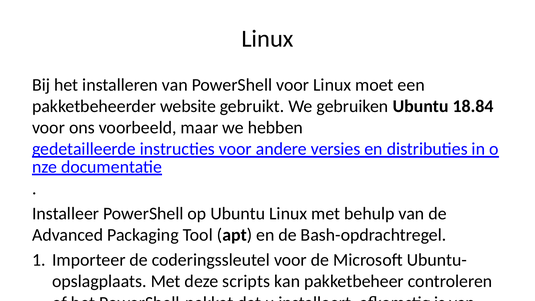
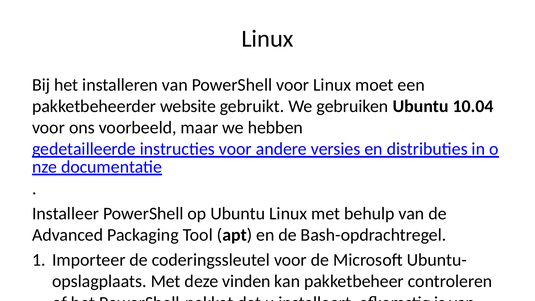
18.84: 18.84 -> 10.04
deze scripts: scripts -> vinden
